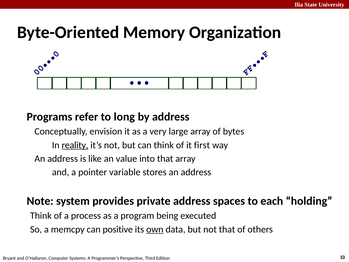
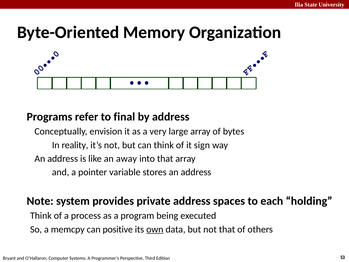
long: long -> final
reality underline: present -> none
first: first -> sign
value: value -> away
